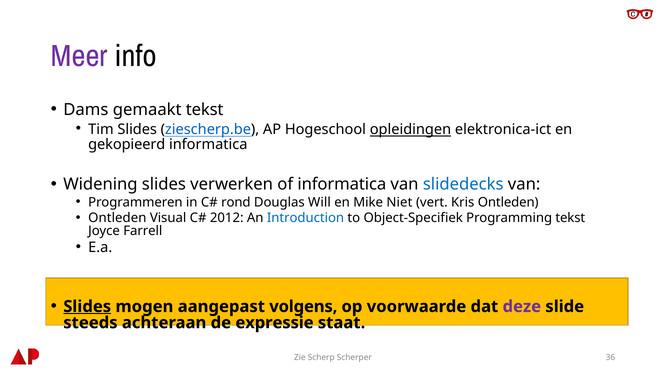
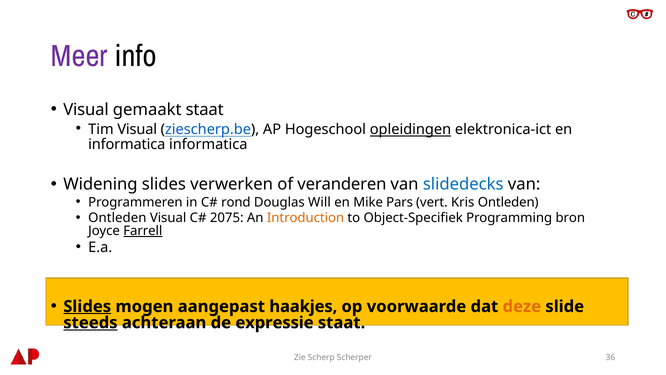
Dams at (86, 110): Dams -> Visual
gemaakt tekst: tekst -> staat
Tim Slides: Slides -> Visual
gekopieerd at (127, 144): gekopieerd -> informatica
of informatica: informatica -> veranderen
Niet: Niet -> Pars
2012: 2012 -> 2075
Introduction colour: blue -> orange
Programming tekst: tekst -> bron
Farrell underline: none -> present
volgens: volgens -> haakjes
deze colour: purple -> orange
steeds underline: none -> present
